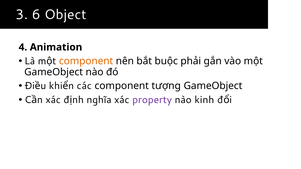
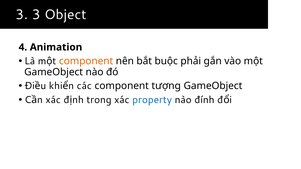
3 6: 6 -> 3
nghĩa: nghĩa -> trong
property colour: purple -> blue
kinh: kinh -> đính
